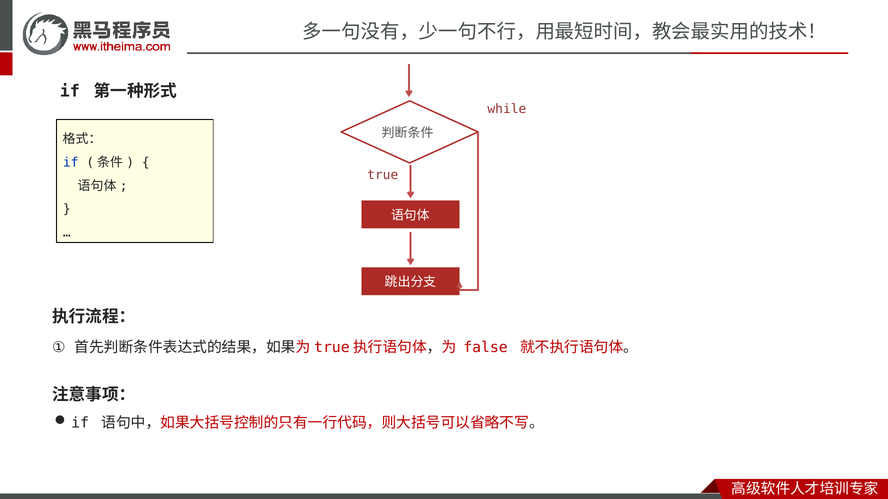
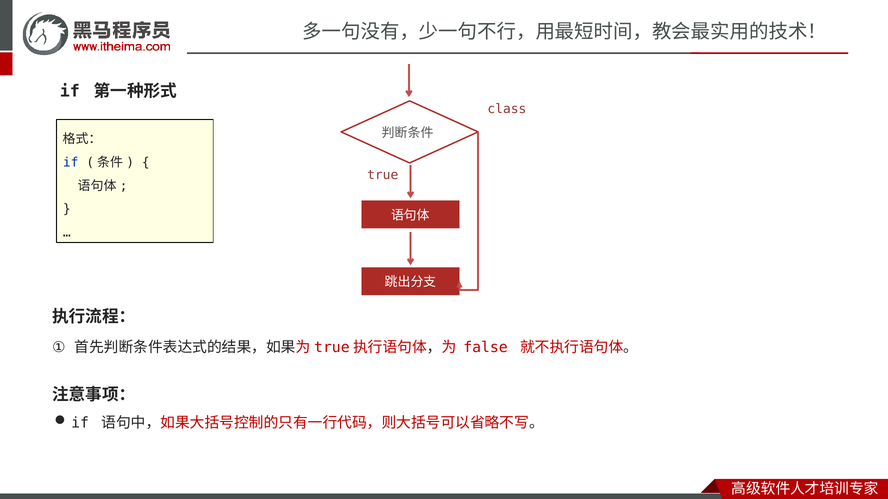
while: while -> class
